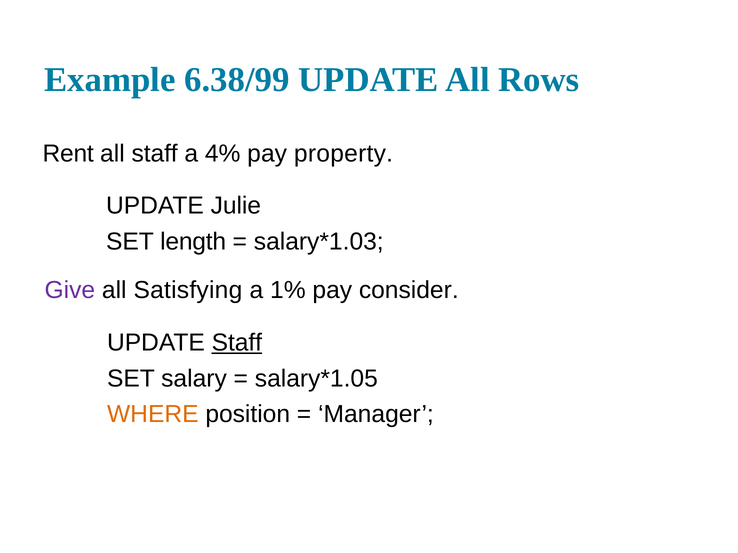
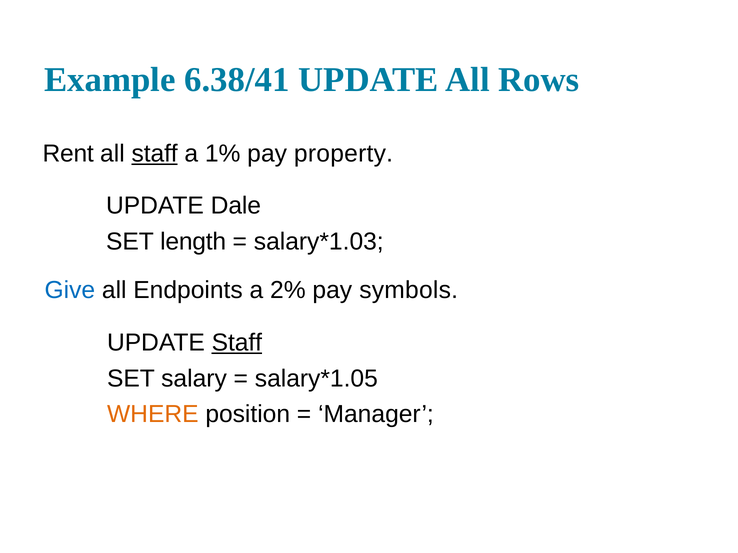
6.38/99: 6.38/99 -> 6.38/41
staff at (155, 154) underline: none -> present
4%: 4% -> 1%
Julie: Julie -> Dale
Give colour: purple -> blue
Satisfying: Satisfying -> Endpoints
1%: 1% -> 2%
consider: consider -> symbols
